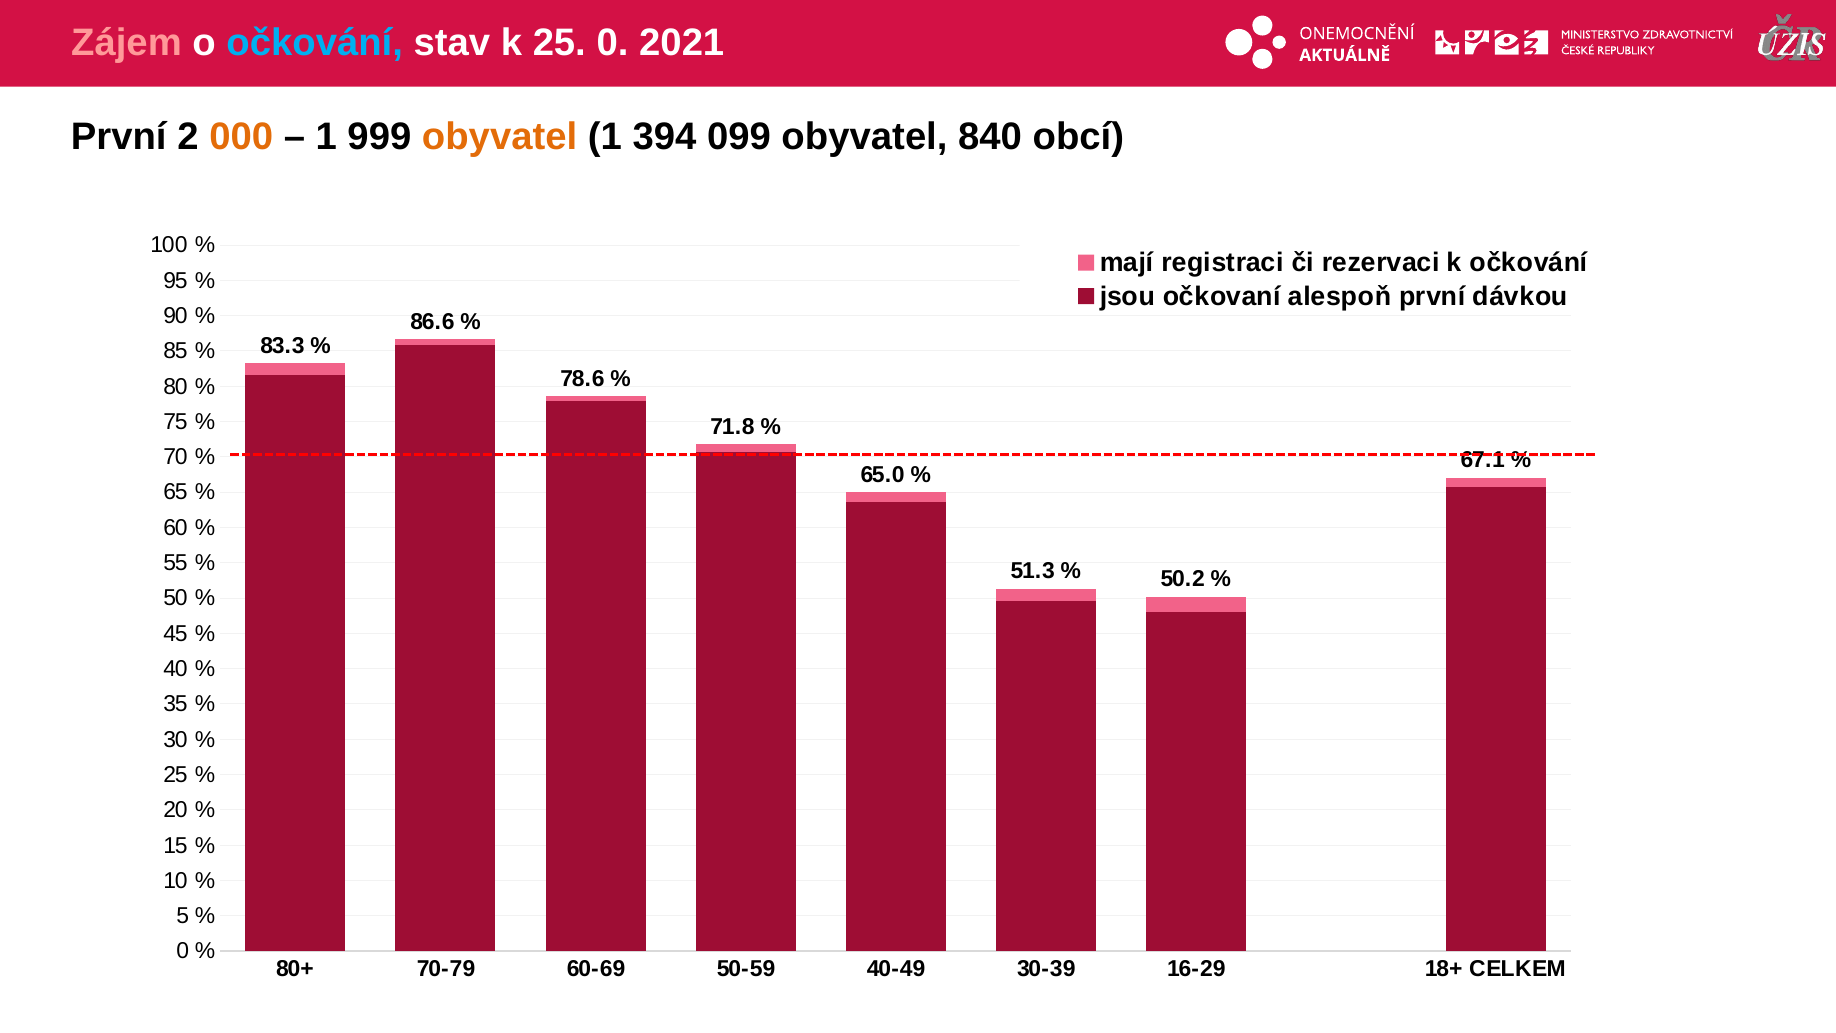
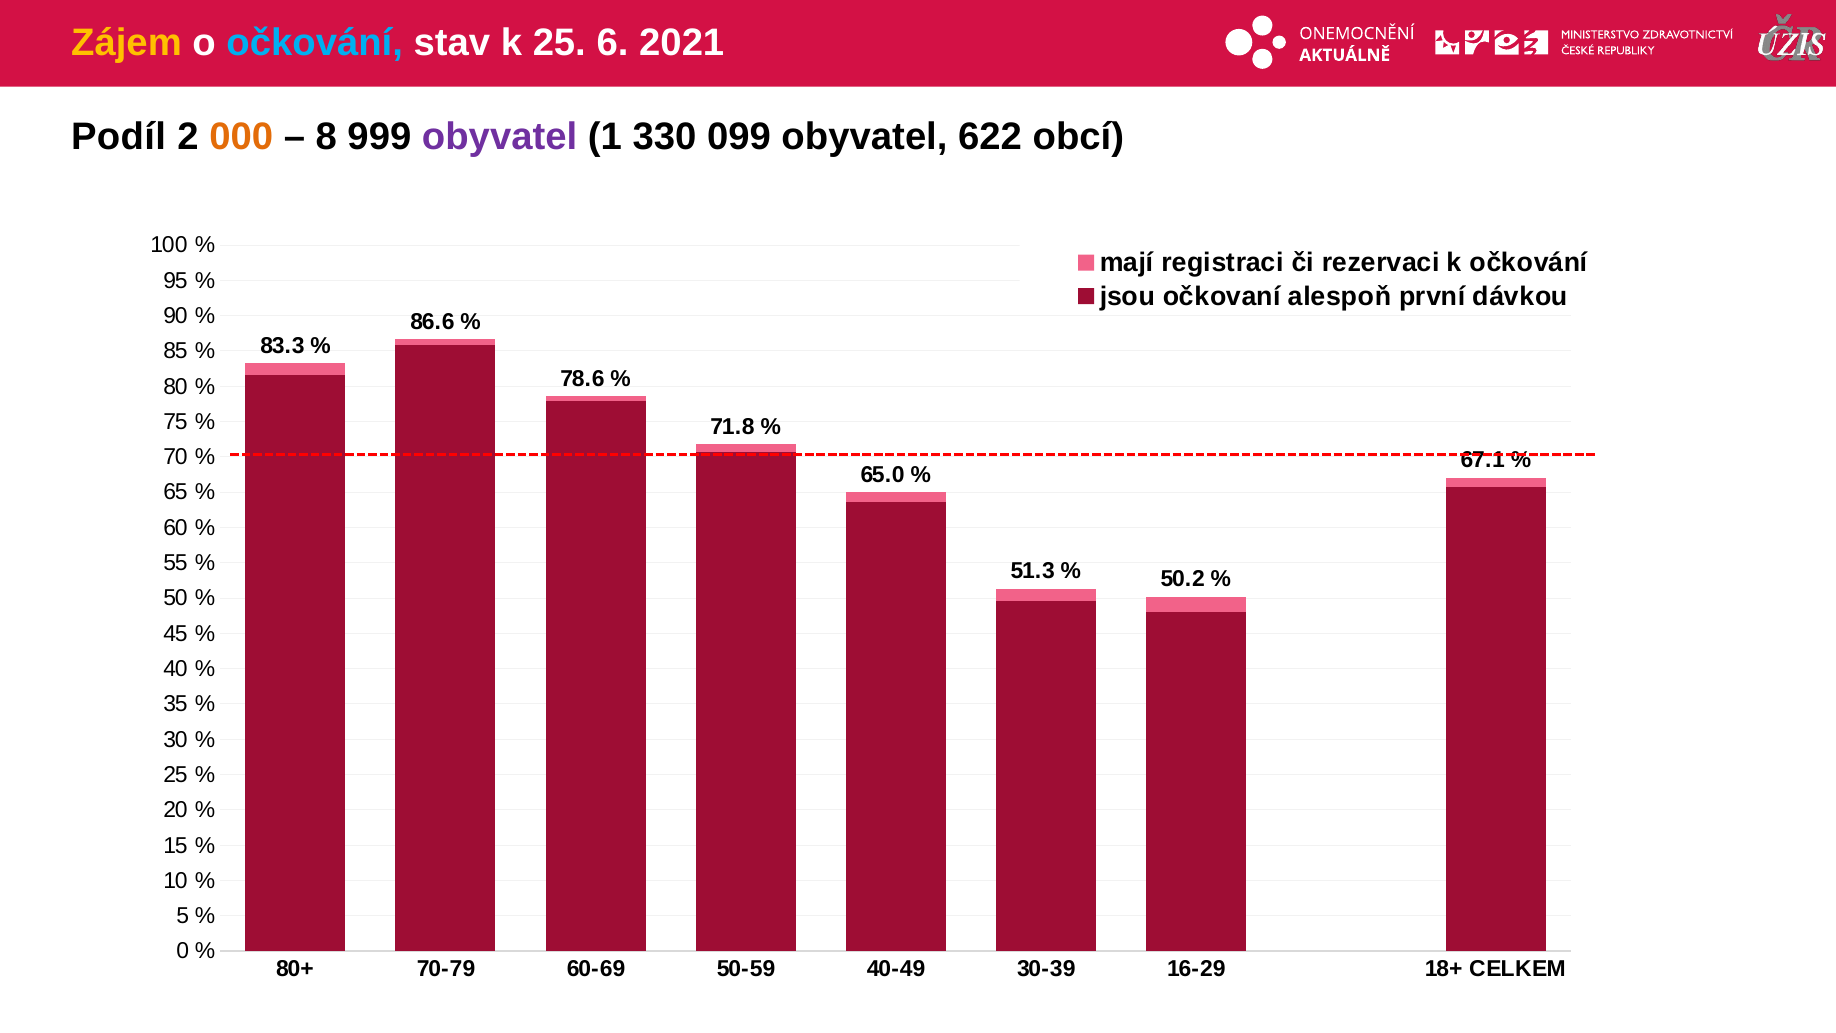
Zájem colour: pink -> yellow
25 0: 0 -> 6
První at (119, 137): První -> Podíl
1 at (326, 137): 1 -> 8
obyvatel at (500, 137) colour: orange -> purple
394: 394 -> 330
840: 840 -> 622
